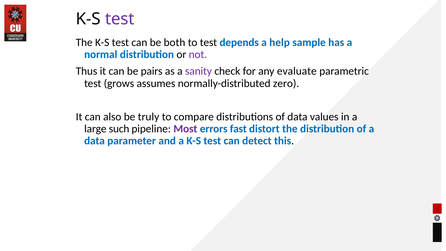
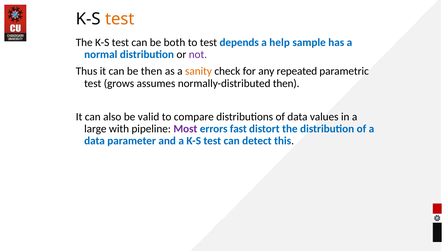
test at (120, 19) colour: purple -> orange
be pairs: pairs -> then
sanity colour: purple -> orange
evaluate: evaluate -> repeated
normally-distributed zero: zero -> then
truly: truly -> valid
such: such -> with
